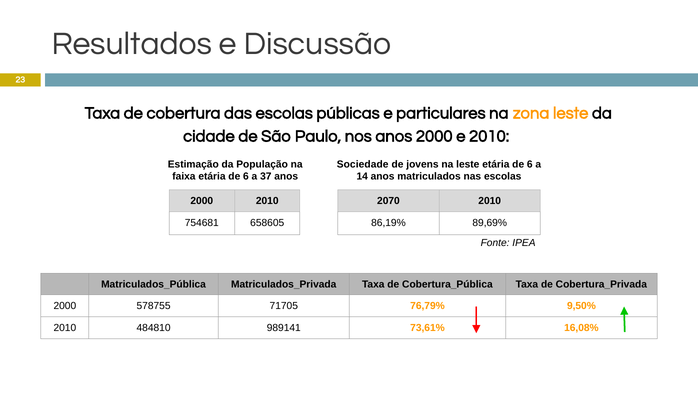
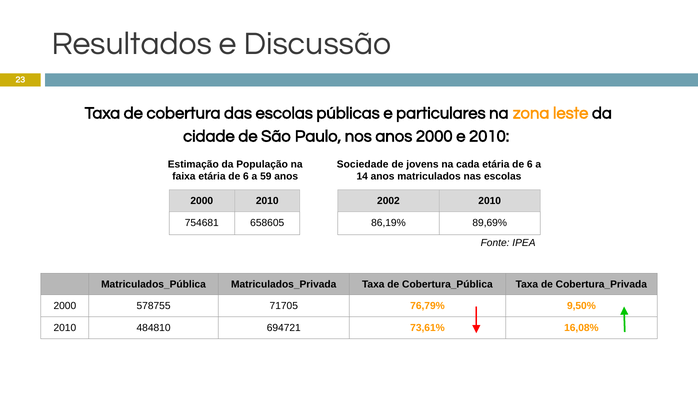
na leste: leste -> cada
37: 37 -> 59
2070: 2070 -> 2002
989141: 989141 -> 694721
